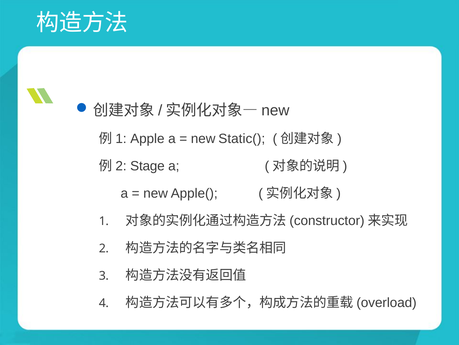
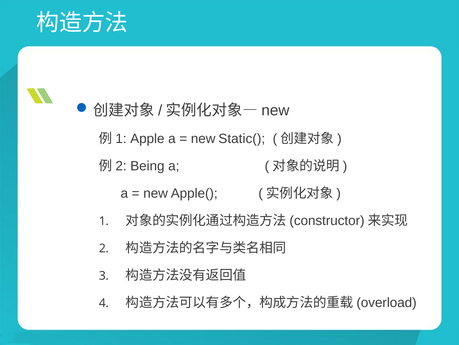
Stage: Stage -> Being
